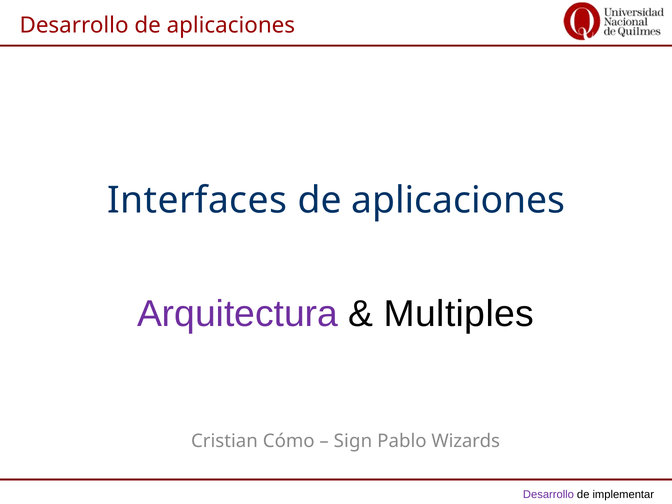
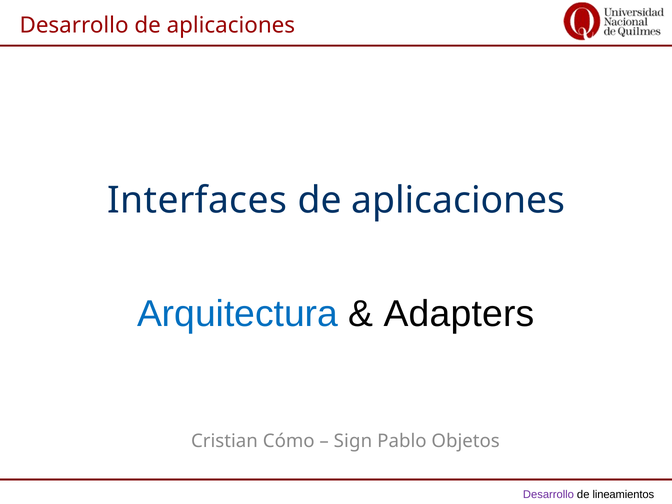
Arquitectura colour: purple -> blue
Multiples: Multiples -> Adapters
Wizards: Wizards -> Objetos
implementar: implementar -> lineamientos
